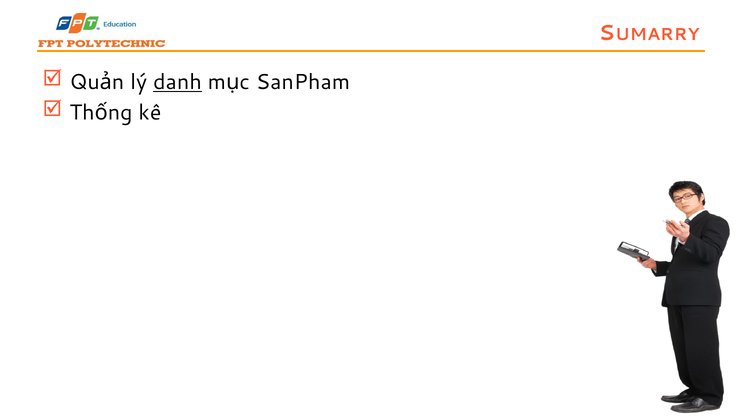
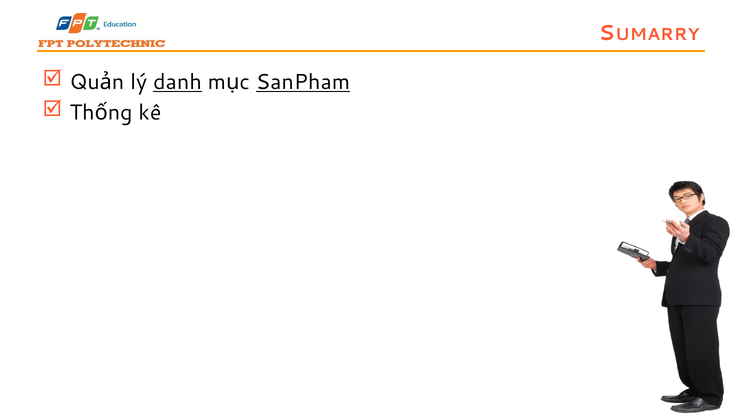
SanPham underline: none -> present
